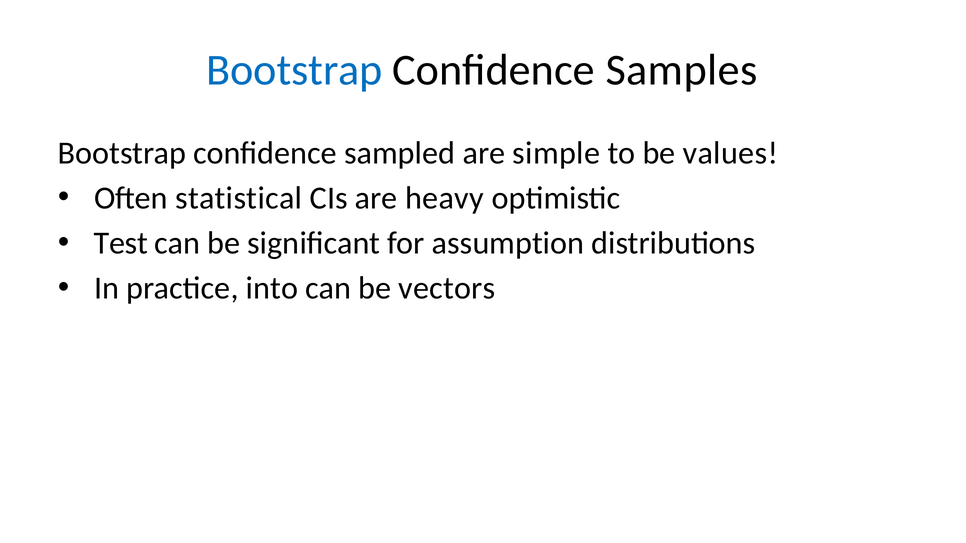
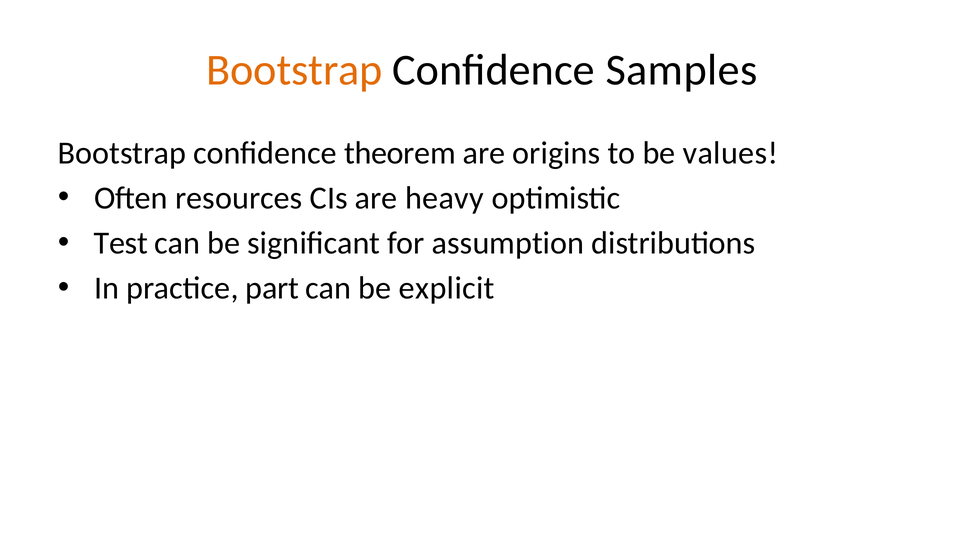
Bootstrap at (294, 70) colour: blue -> orange
sampled: sampled -> theorem
simple: simple -> origins
statistical: statistical -> resources
into: into -> part
vectors: vectors -> explicit
